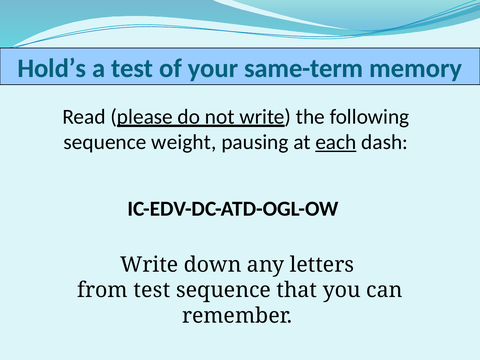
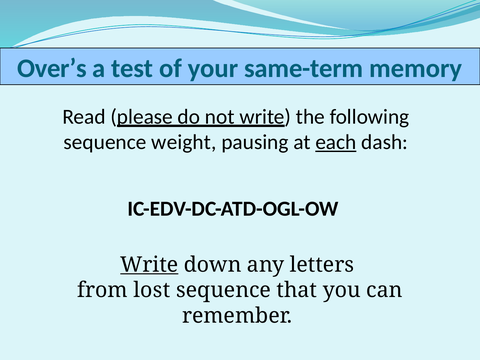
Hold’s: Hold’s -> Over’s
Write at (149, 265) underline: none -> present
from test: test -> lost
